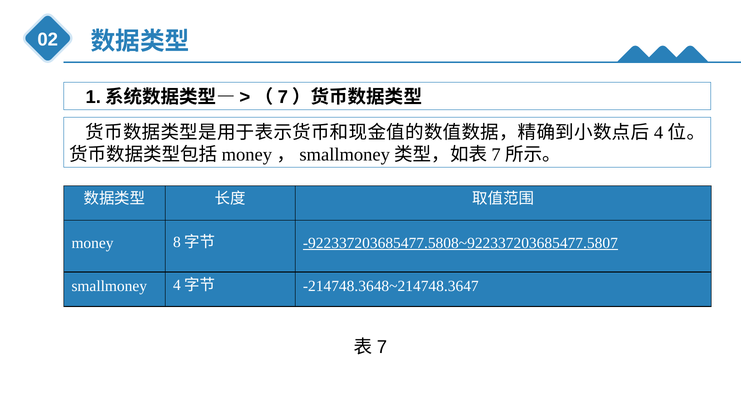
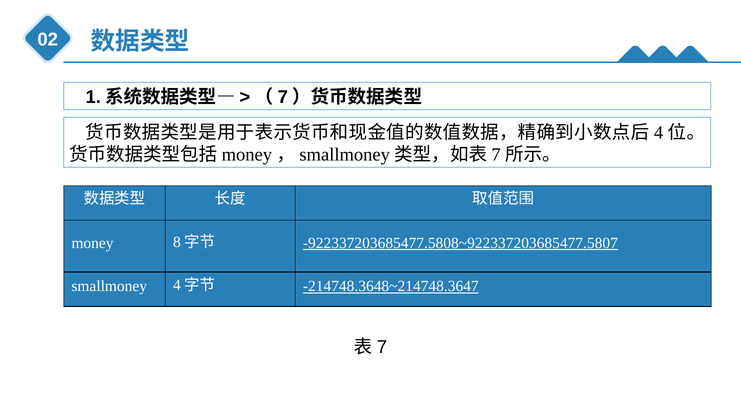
-214748.3648~214748.3647 underline: none -> present
